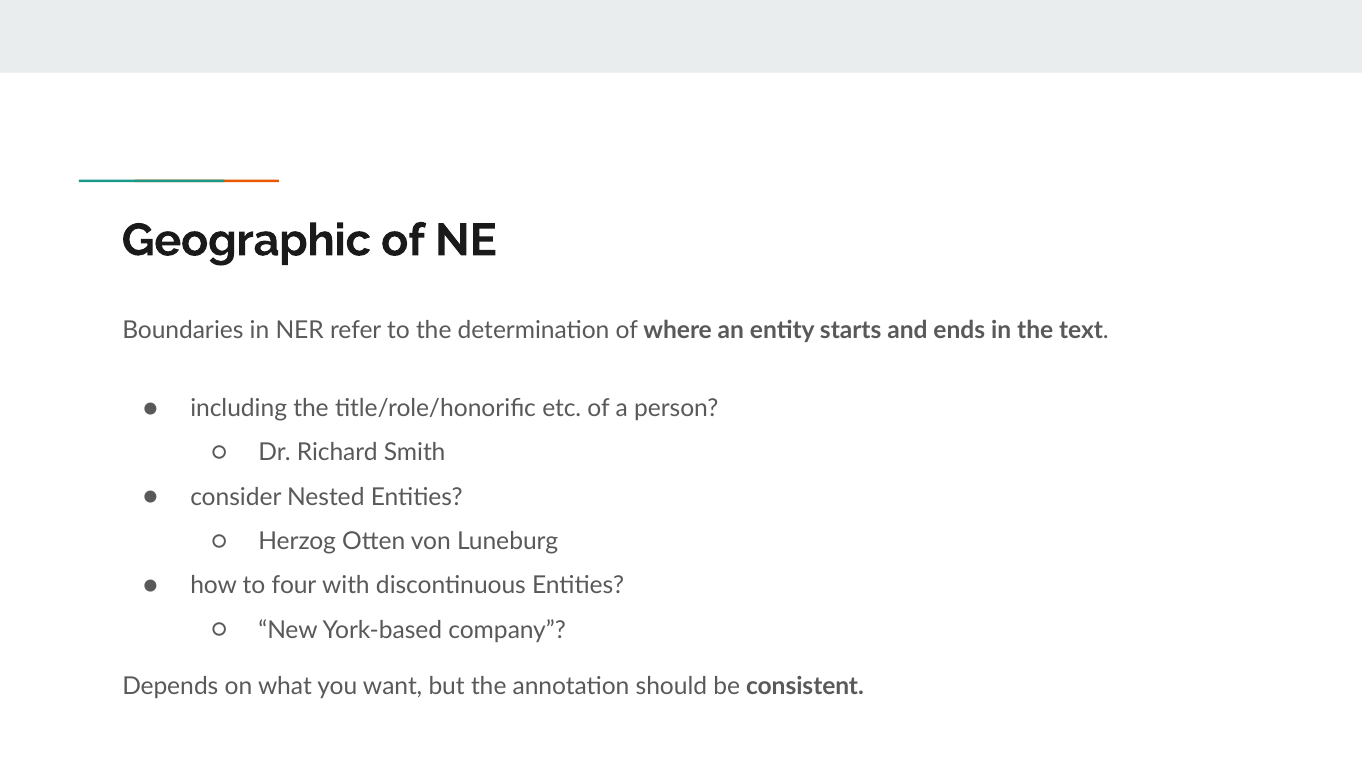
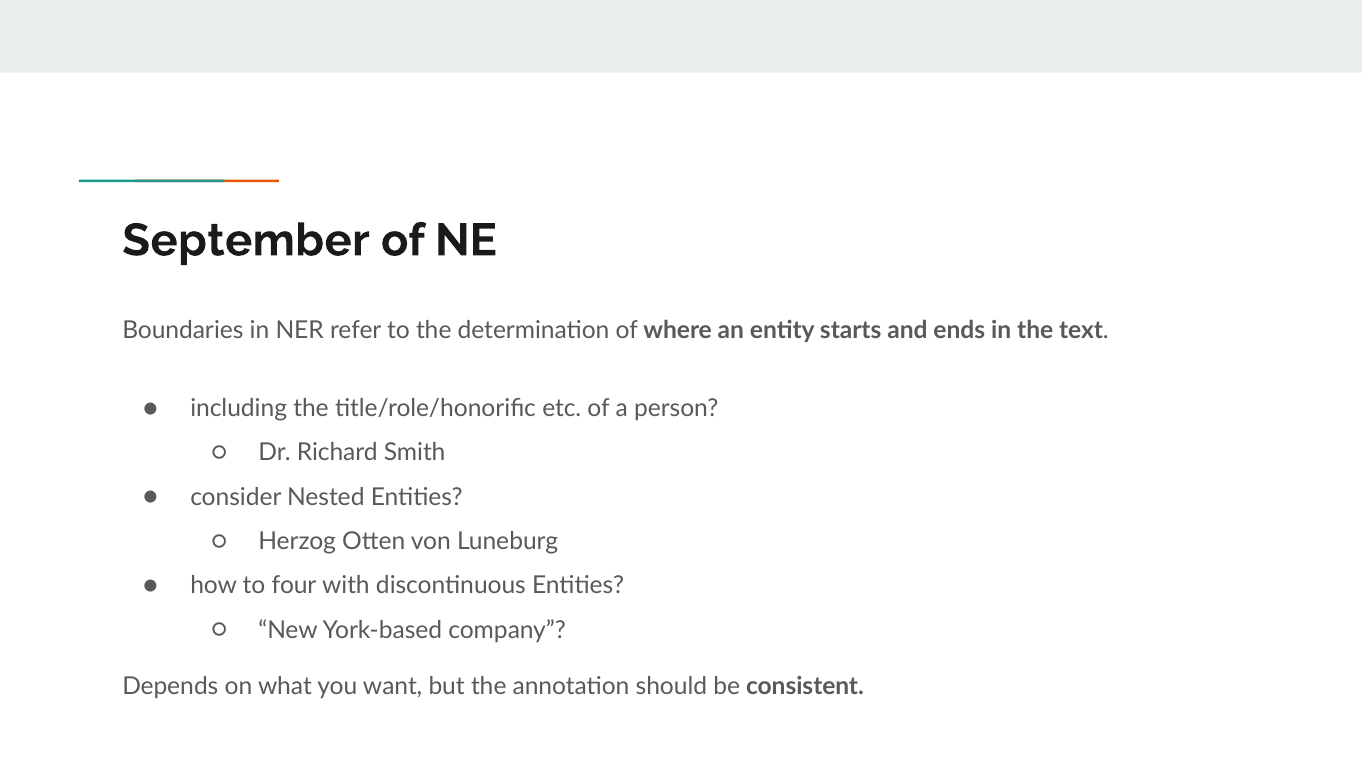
Geographic: Geographic -> September
